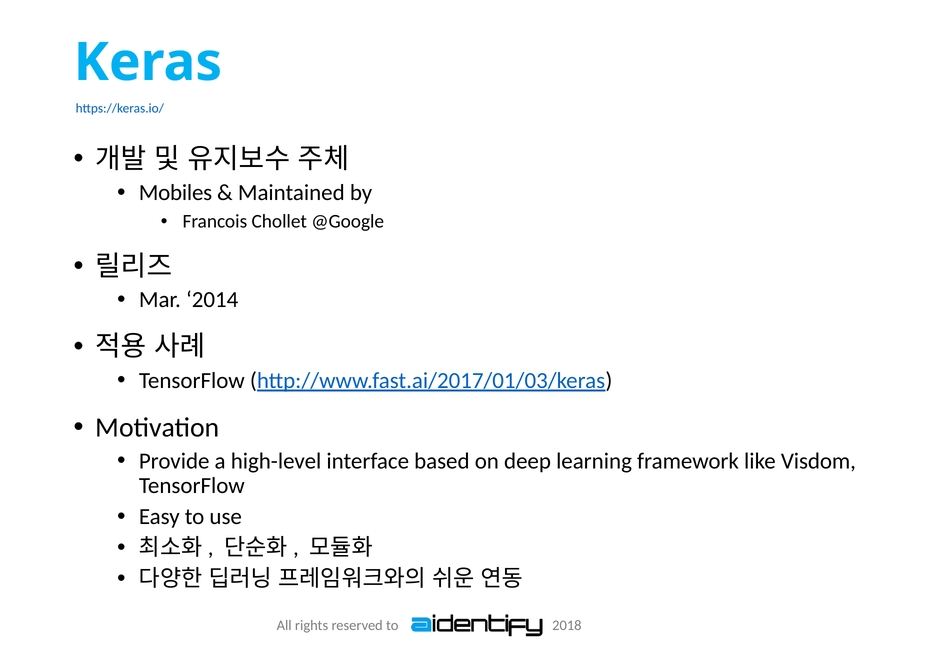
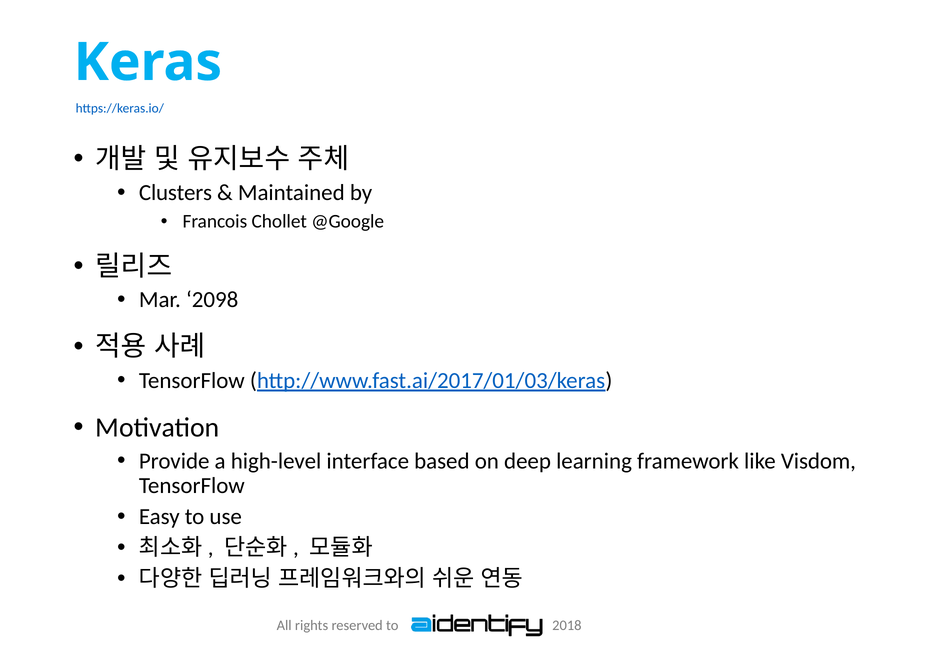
Mobiles: Mobiles -> Clusters
2014: 2014 -> 2098
